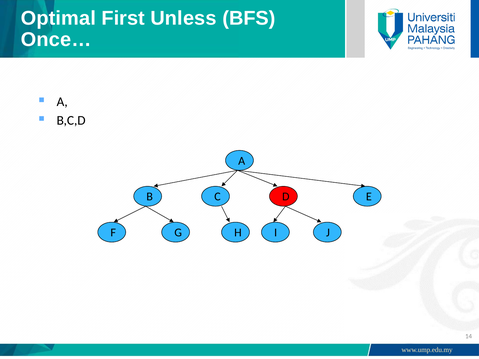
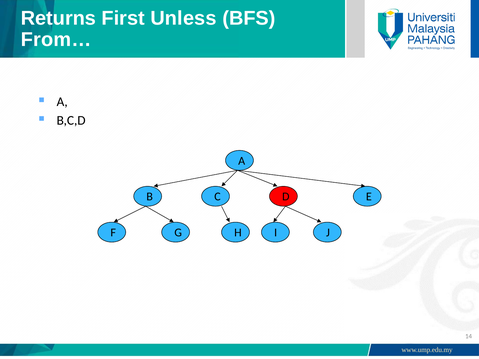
Optimal: Optimal -> Returns
Once…: Once… -> From…
